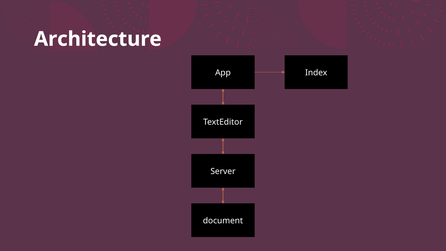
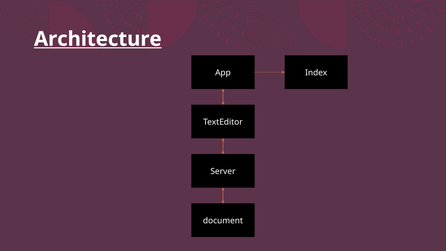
Architecture underline: none -> present
